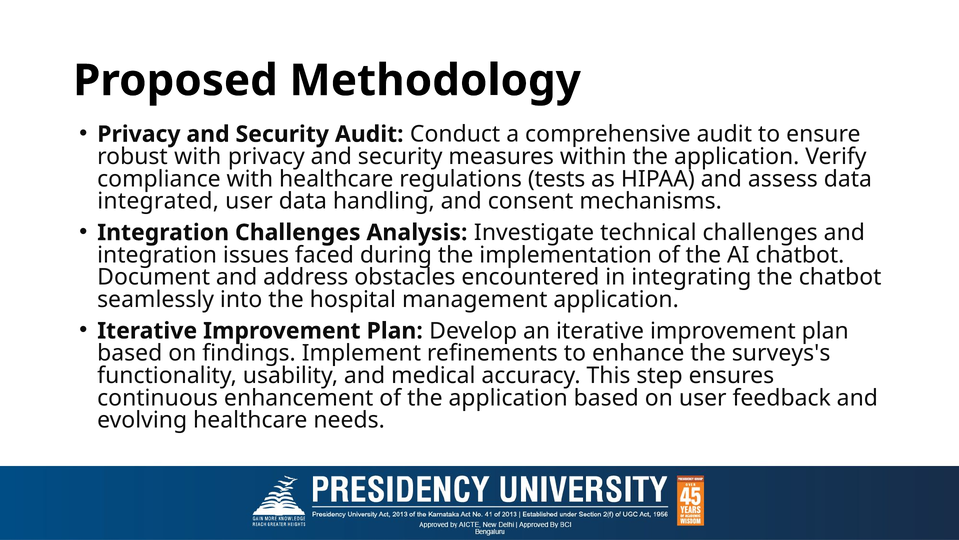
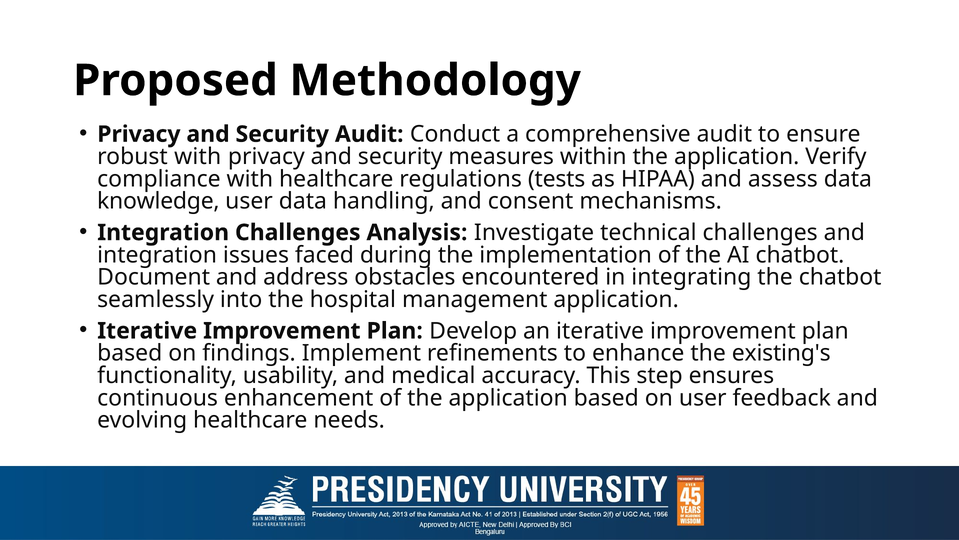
integrated: integrated -> knowledge
surveys's: surveys's -> existing's
